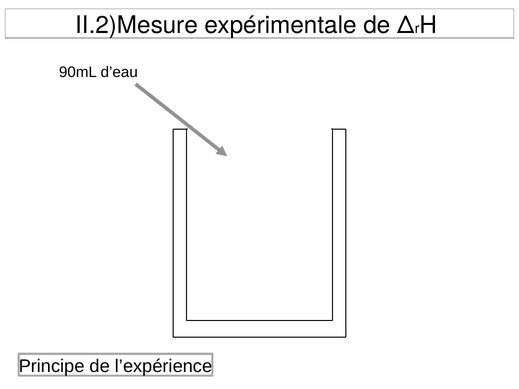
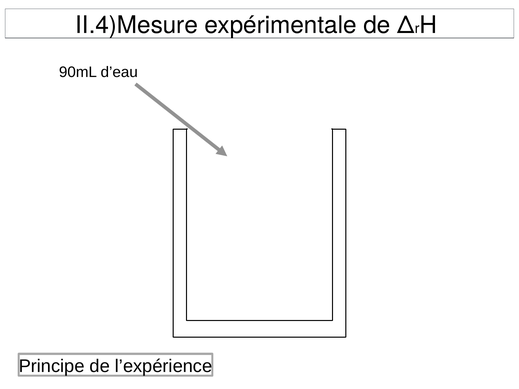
II.2)Mesure: II.2)Mesure -> II.4)Mesure
